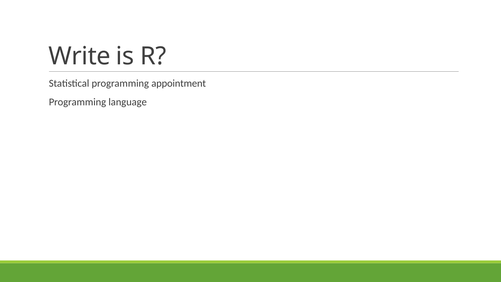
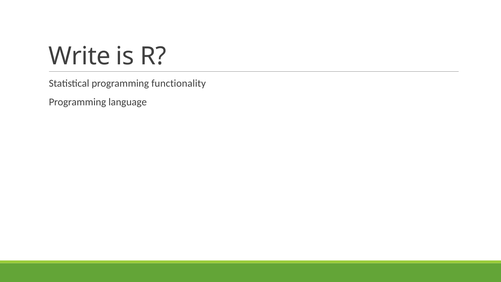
appointment: appointment -> functionality
